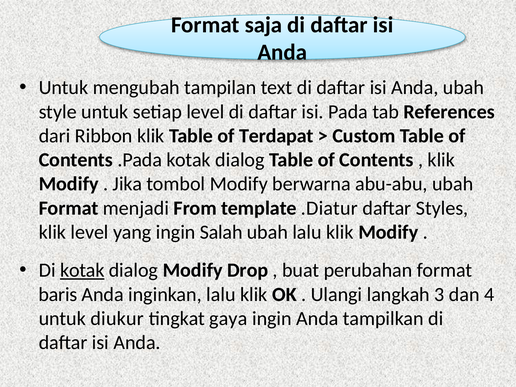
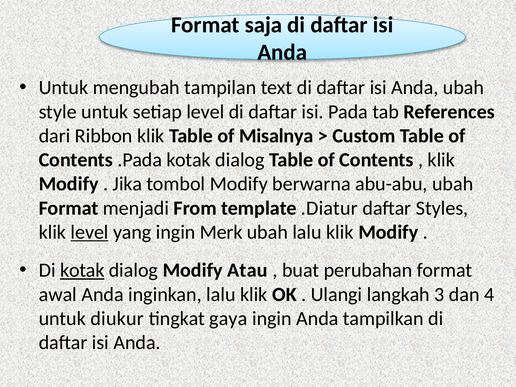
Terdapat: Terdapat -> Misalnya
level at (90, 232) underline: none -> present
Salah: Salah -> Merk
Drop: Drop -> Atau
baris: baris -> awal
